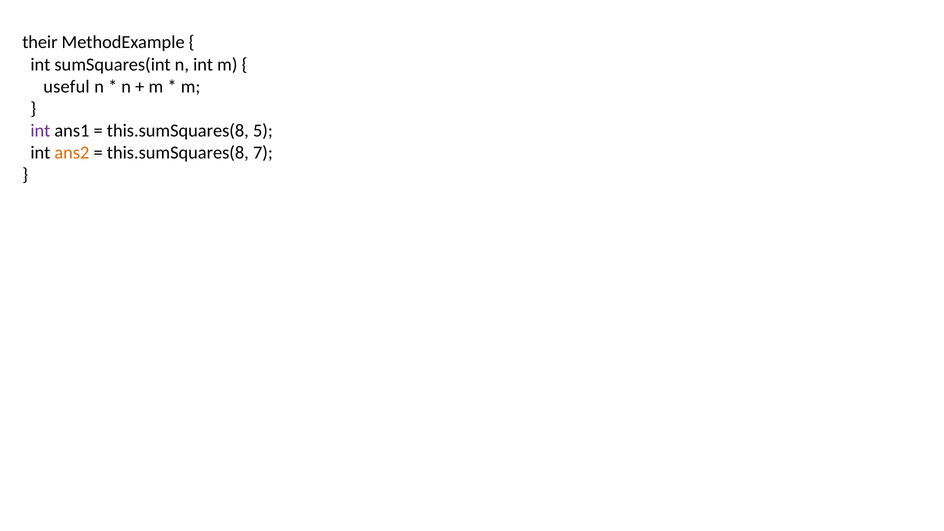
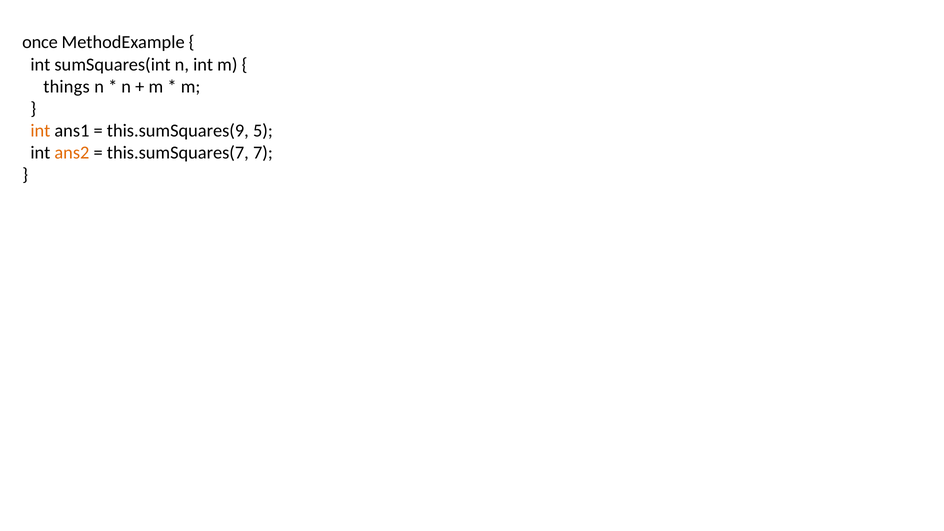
their: their -> once
useful: useful -> things
int at (40, 131) colour: purple -> orange
this.sumSquares(8 at (178, 131): this.sumSquares(8 -> this.sumSquares(9
this.sumSquares(8 at (178, 153): this.sumSquares(8 -> this.sumSquares(7
